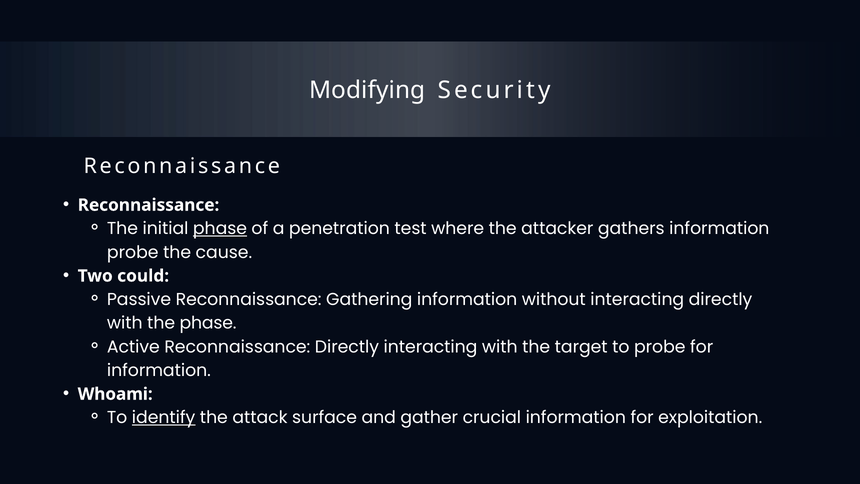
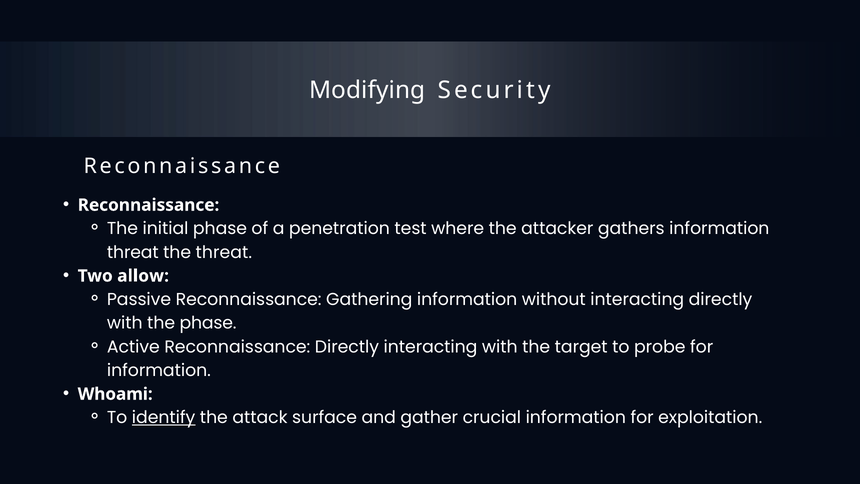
phase at (220, 229) underline: present -> none
probe at (133, 252): probe -> threat
the cause: cause -> threat
could: could -> allow
